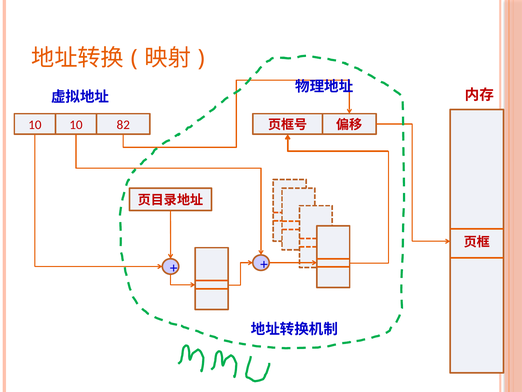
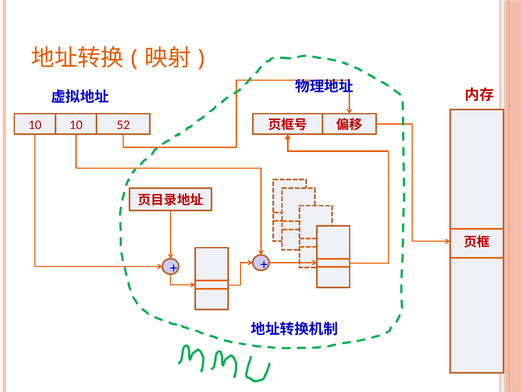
82: 82 -> 52
